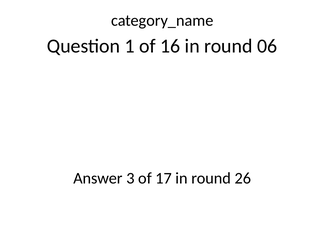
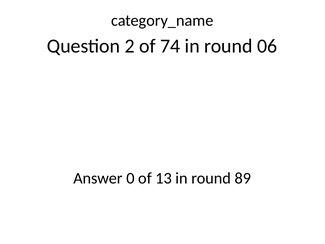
1: 1 -> 2
16: 16 -> 74
3: 3 -> 0
17: 17 -> 13
26: 26 -> 89
